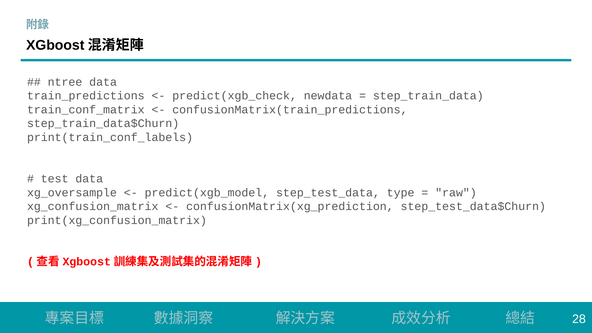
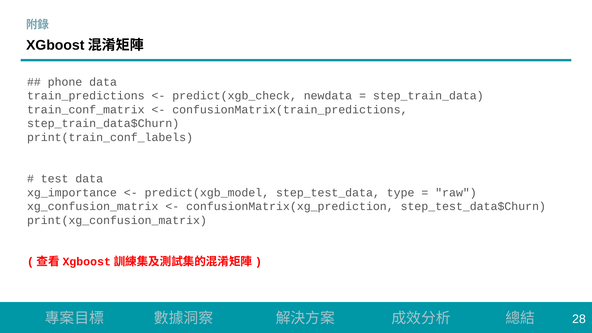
ntree: ntree -> phone
xg_oversample: xg_oversample -> xg_importance
